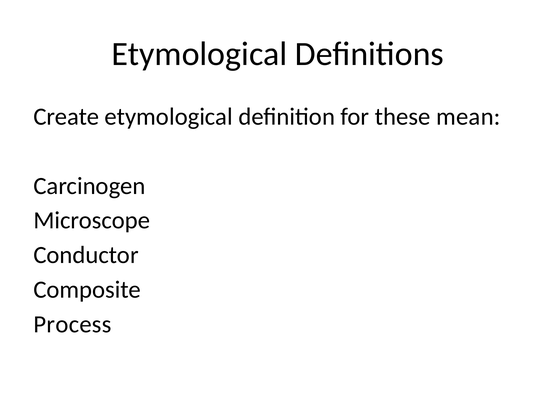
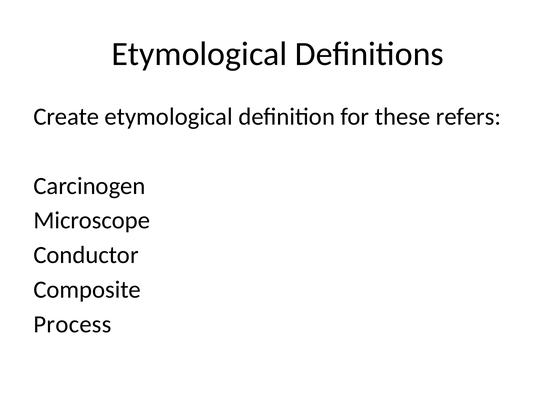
mean: mean -> refers
